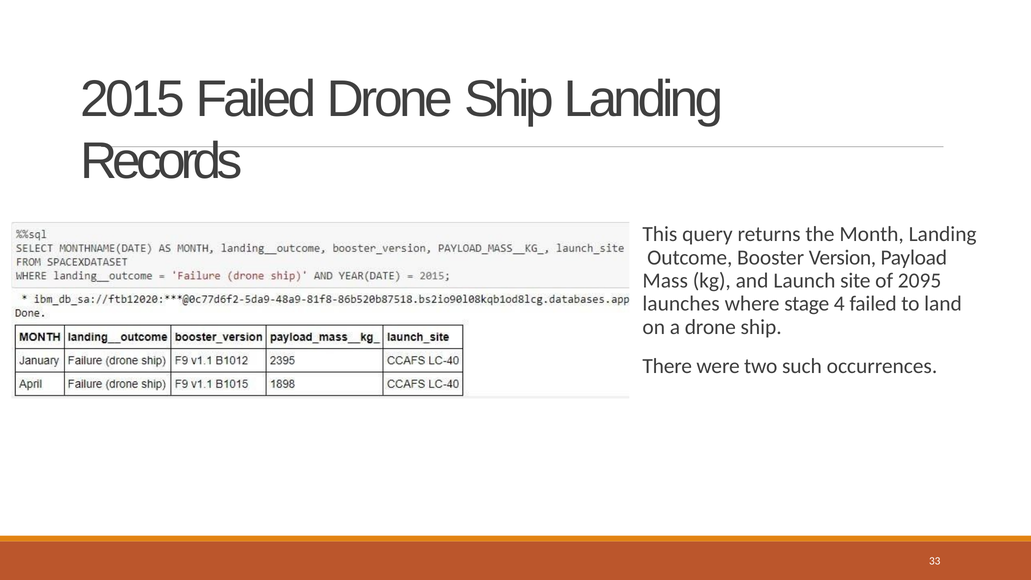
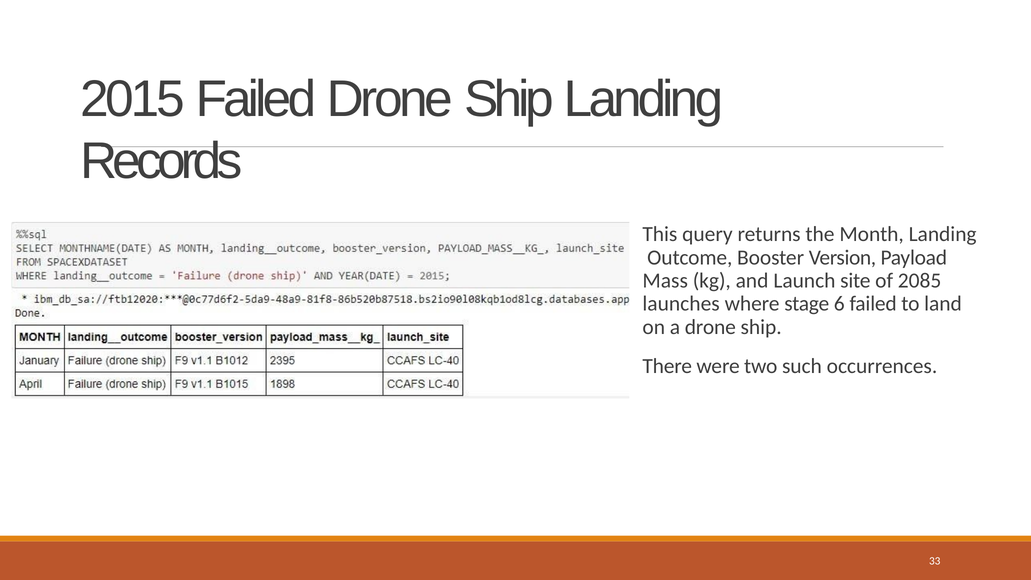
2095: 2095 -> 2085
4: 4 -> 6
